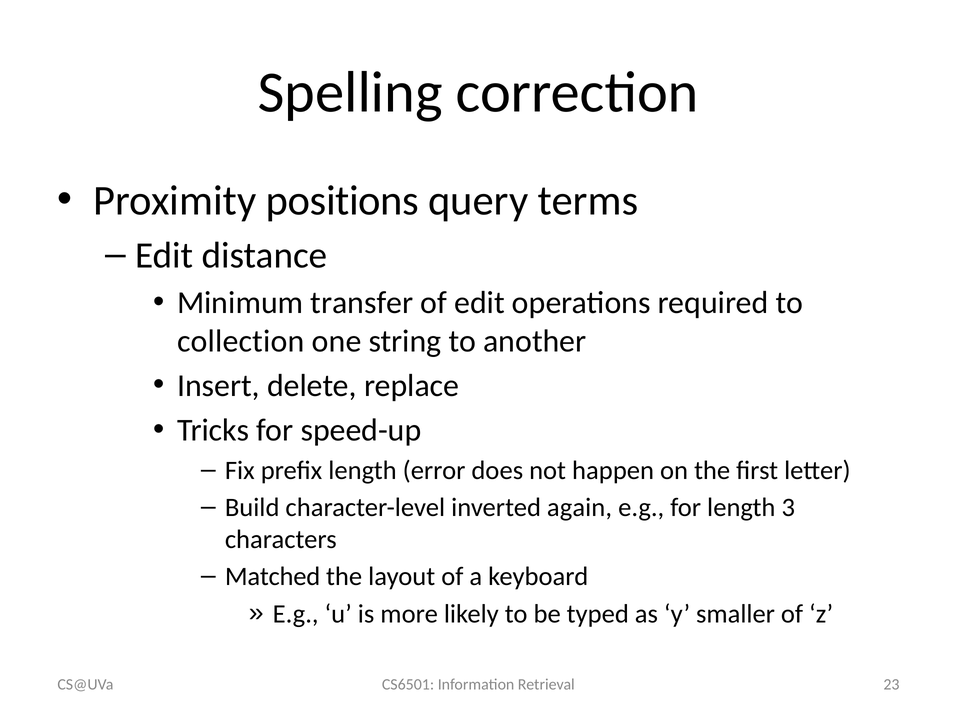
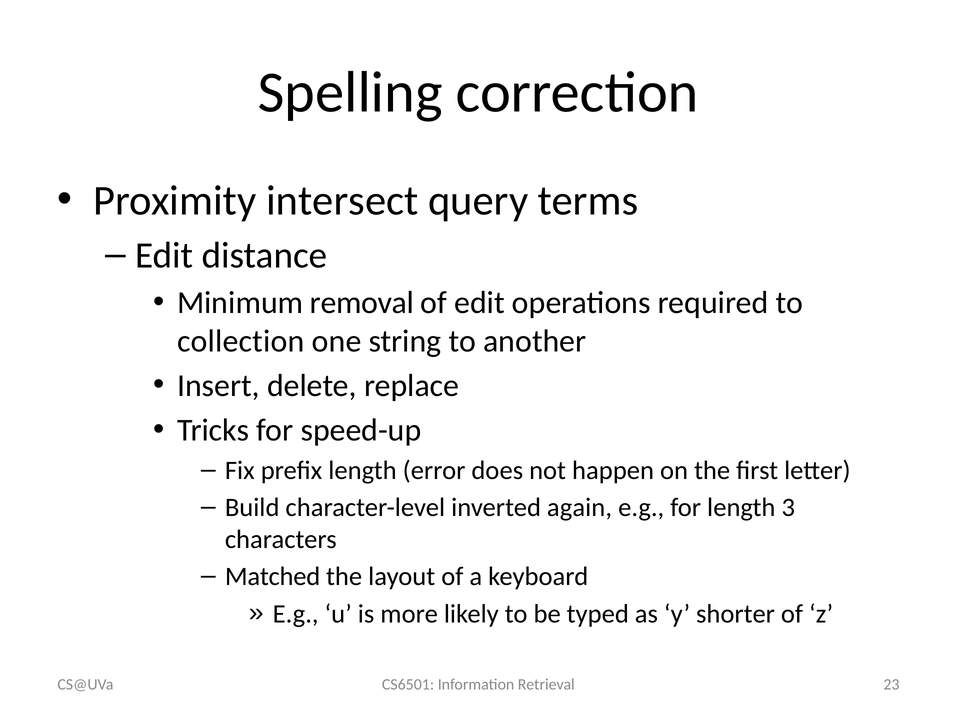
positions: positions -> intersect
transfer: transfer -> removal
smaller: smaller -> shorter
